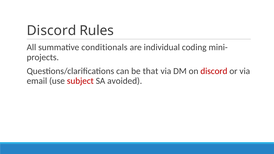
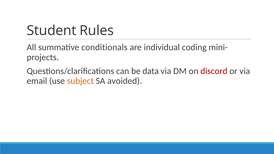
Discord at (51, 31): Discord -> Student
that: that -> data
subject colour: red -> orange
